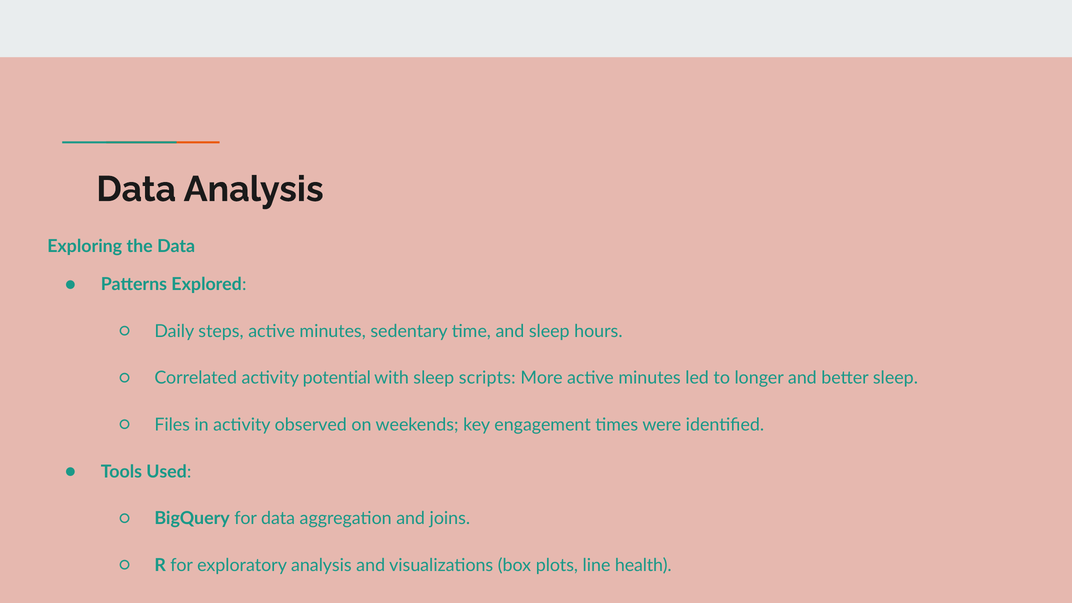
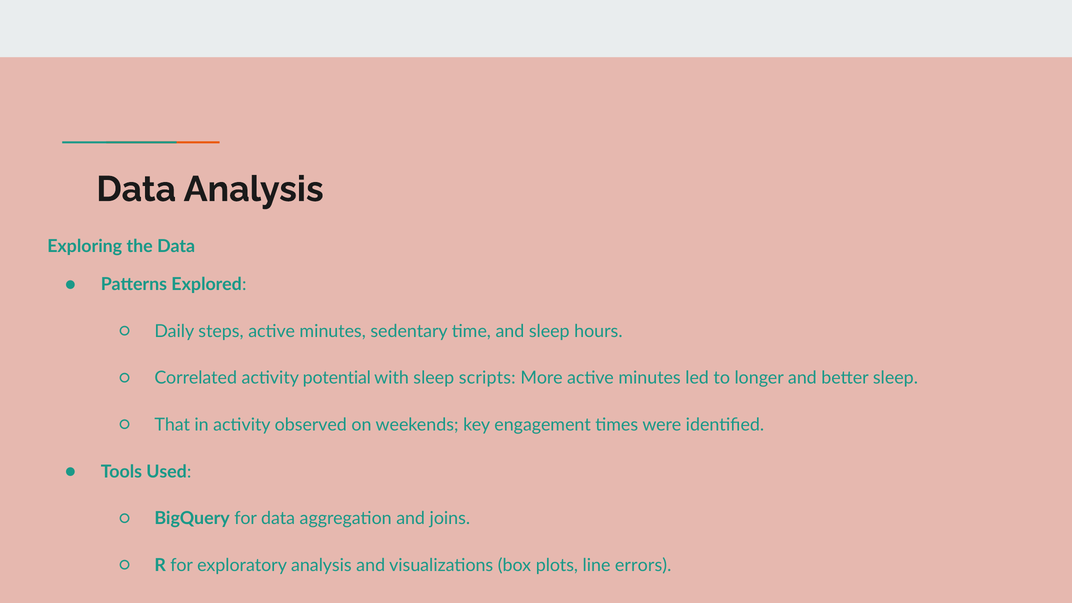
Files: Files -> That
health: health -> errors
